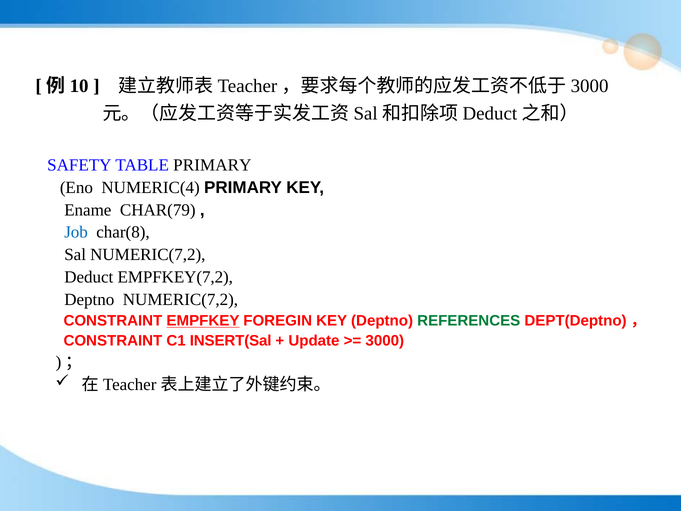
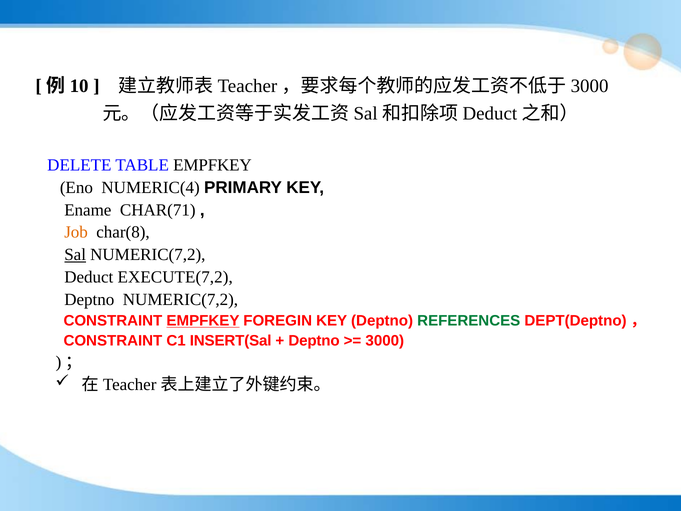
SAFETY: SAFETY -> DELETE
TABLE PRIMARY: PRIMARY -> EMPFKEY
CHAR(79: CHAR(79 -> CHAR(71
Job colour: blue -> orange
Sal underline: none -> present
EMPFKEY(7,2: EMPFKEY(7,2 -> EXECUTE(7,2
Update at (314, 341): Update -> Deptno
